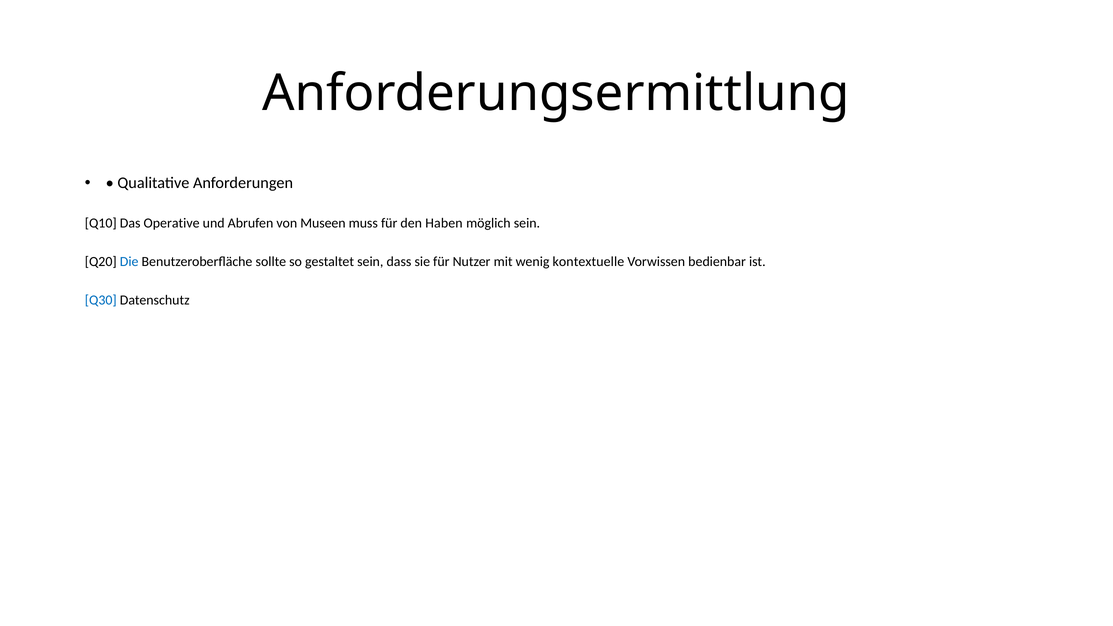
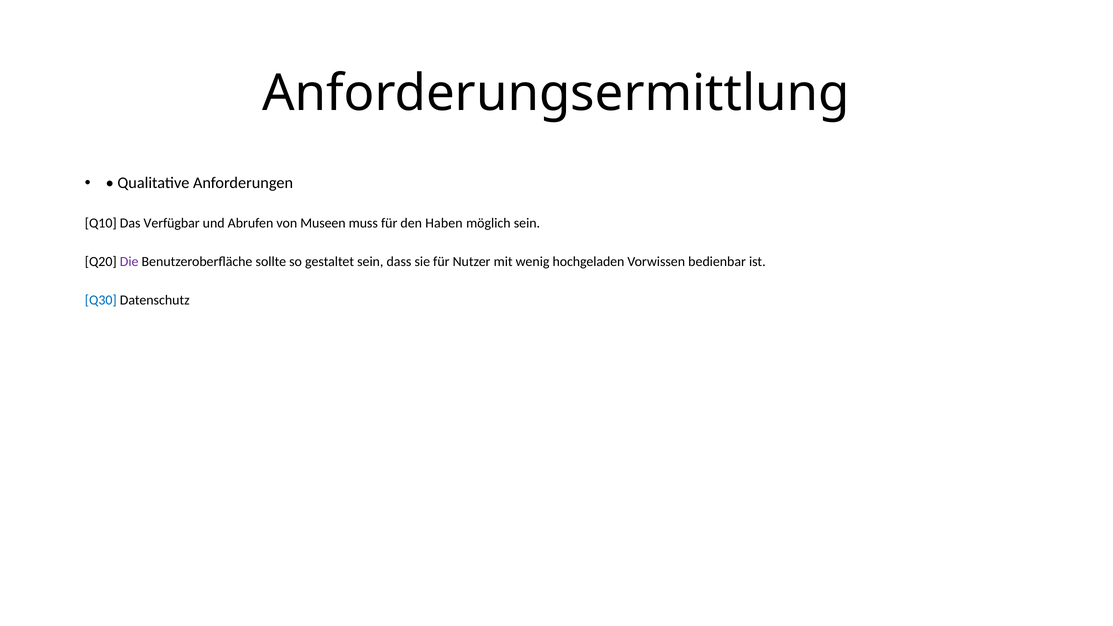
Operative: Operative -> Verfügbar
Die colour: blue -> purple
kontextuelle: kontextuelle -> hochgeladen
